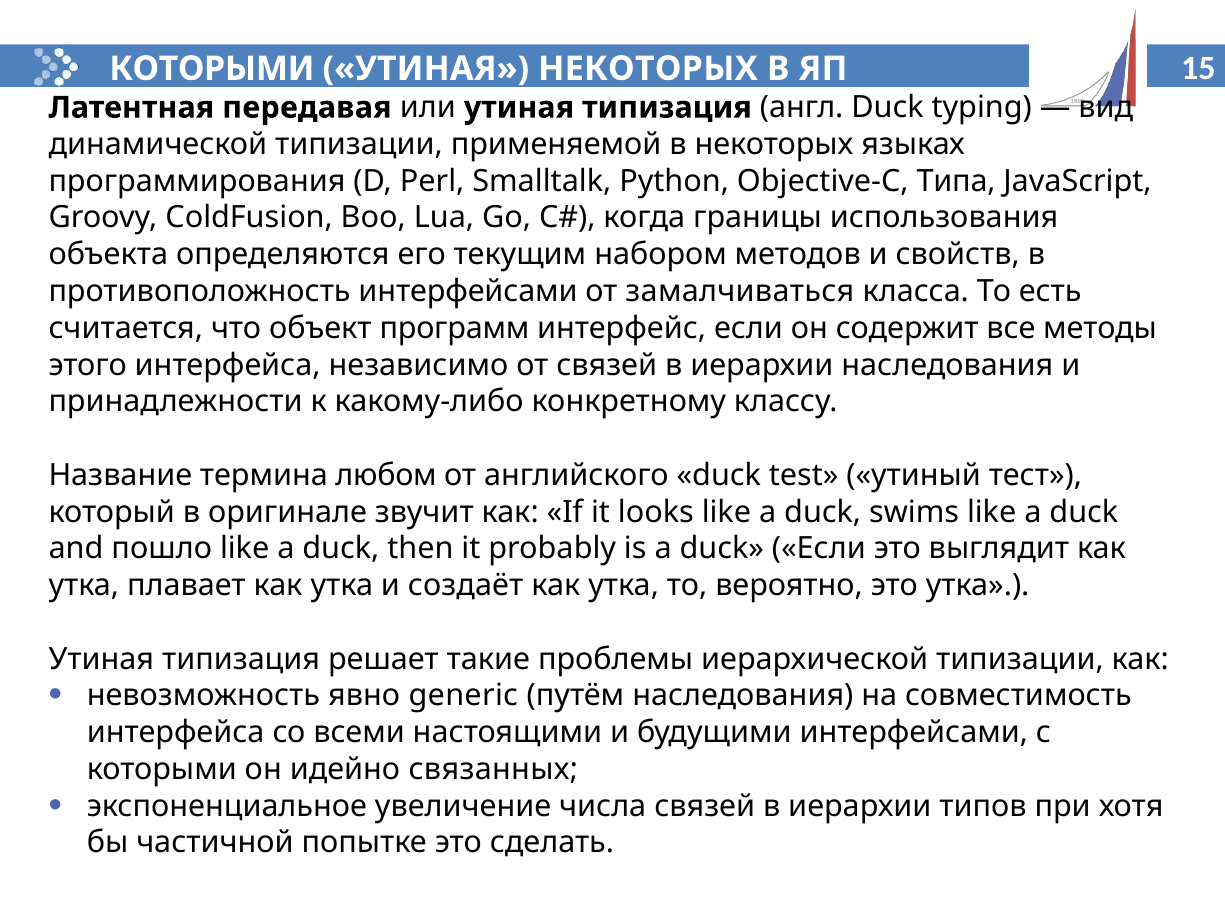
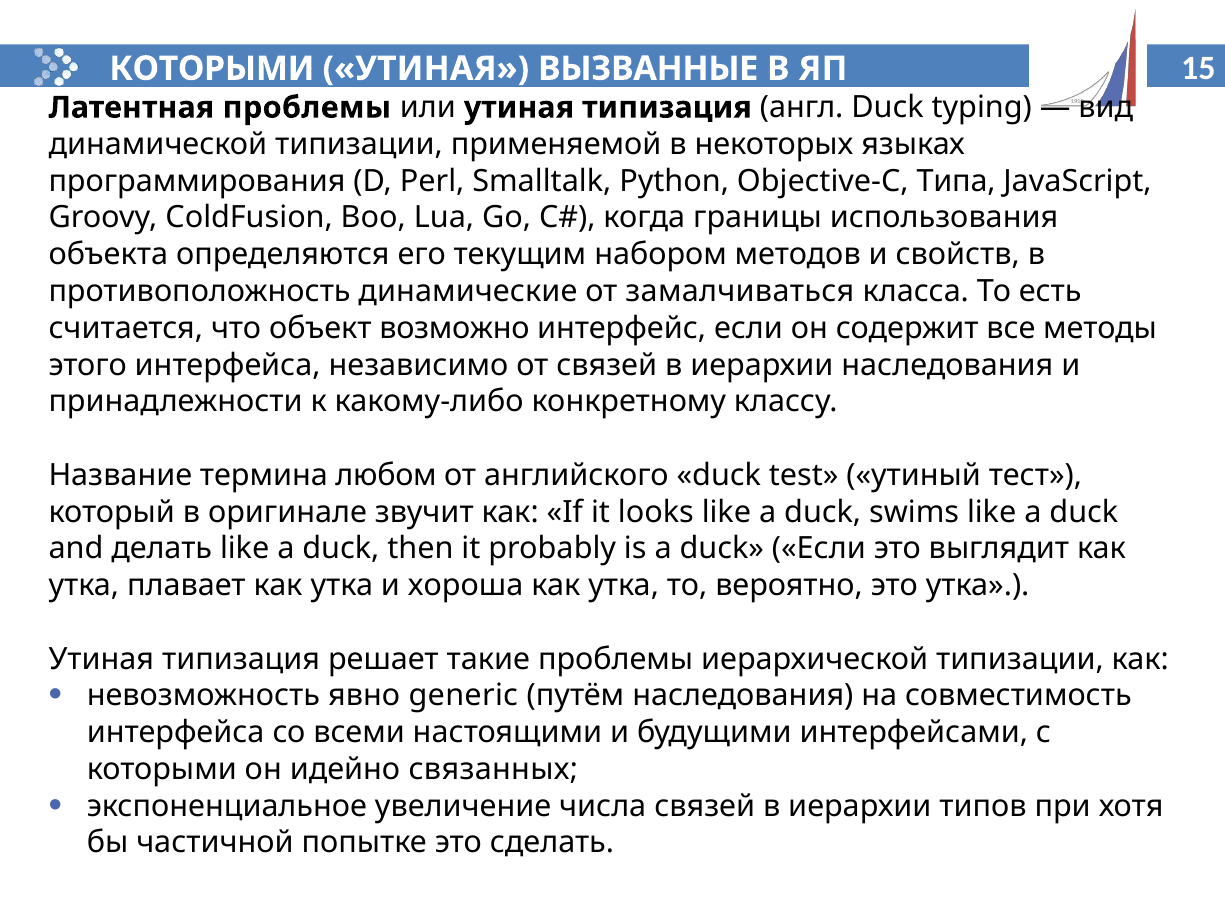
УТИНАЯ НЕКОТОРЫХ: НЕКОТОРЫХ -> ВЫЗВАННЫЕ
Латентная передавая: передавая -> проблемы
противоположность интерфейсами: интерфейсами -> динамические
программ: программ -> возможно
пошло: пошло -> делать
создаёт: создаёт -> хороша
